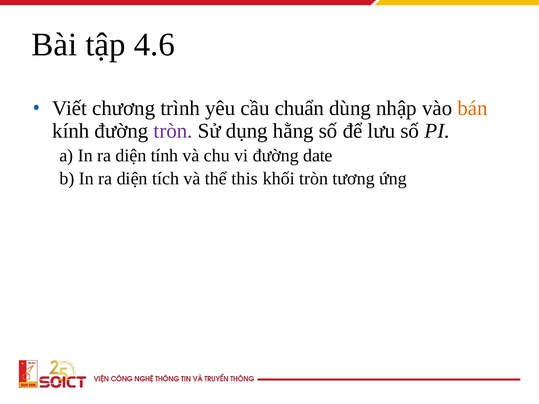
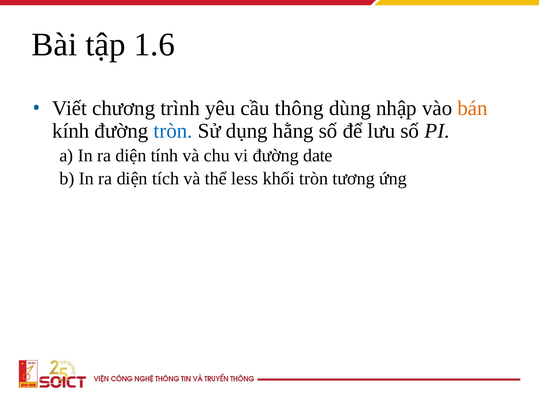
4.6: 4.6 -> 1.6
chuẩn: chuẩn -> thông
tròn at (173, 131) colour: purple -> blue
this: this -> less
